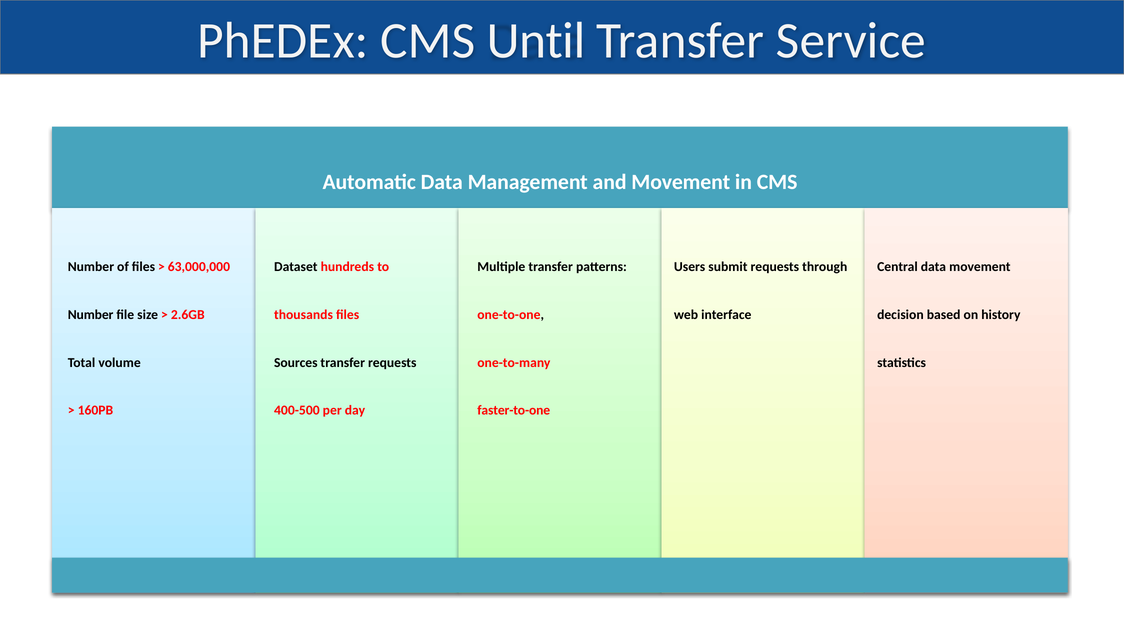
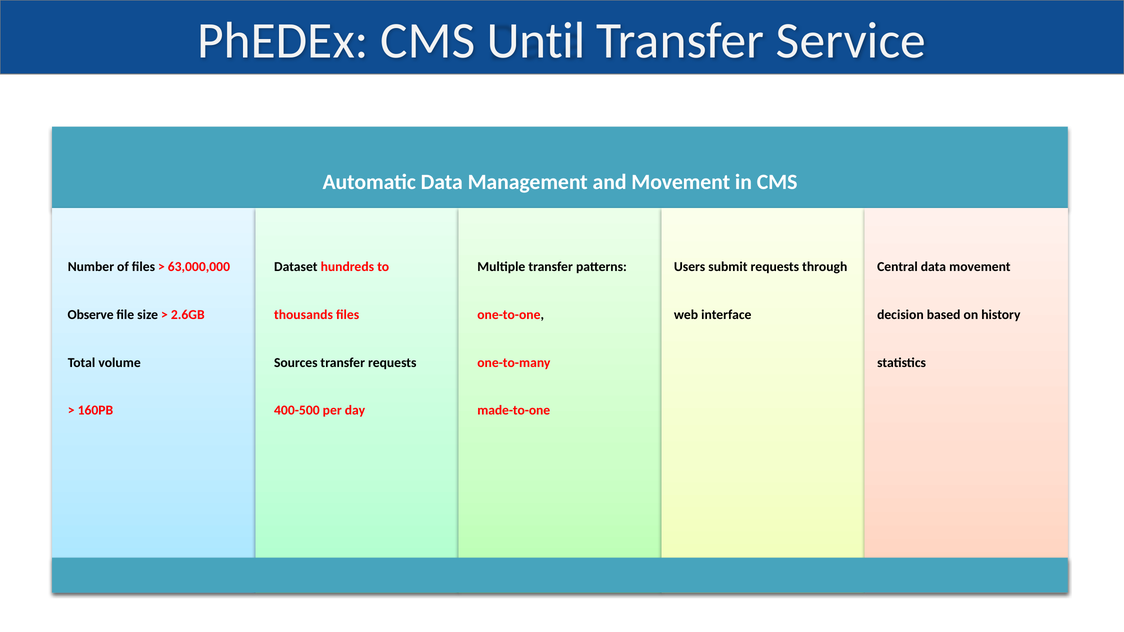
Number at (91, 315): Number -> Observe
faster-to-one: faster-to-one -> made-to-one
